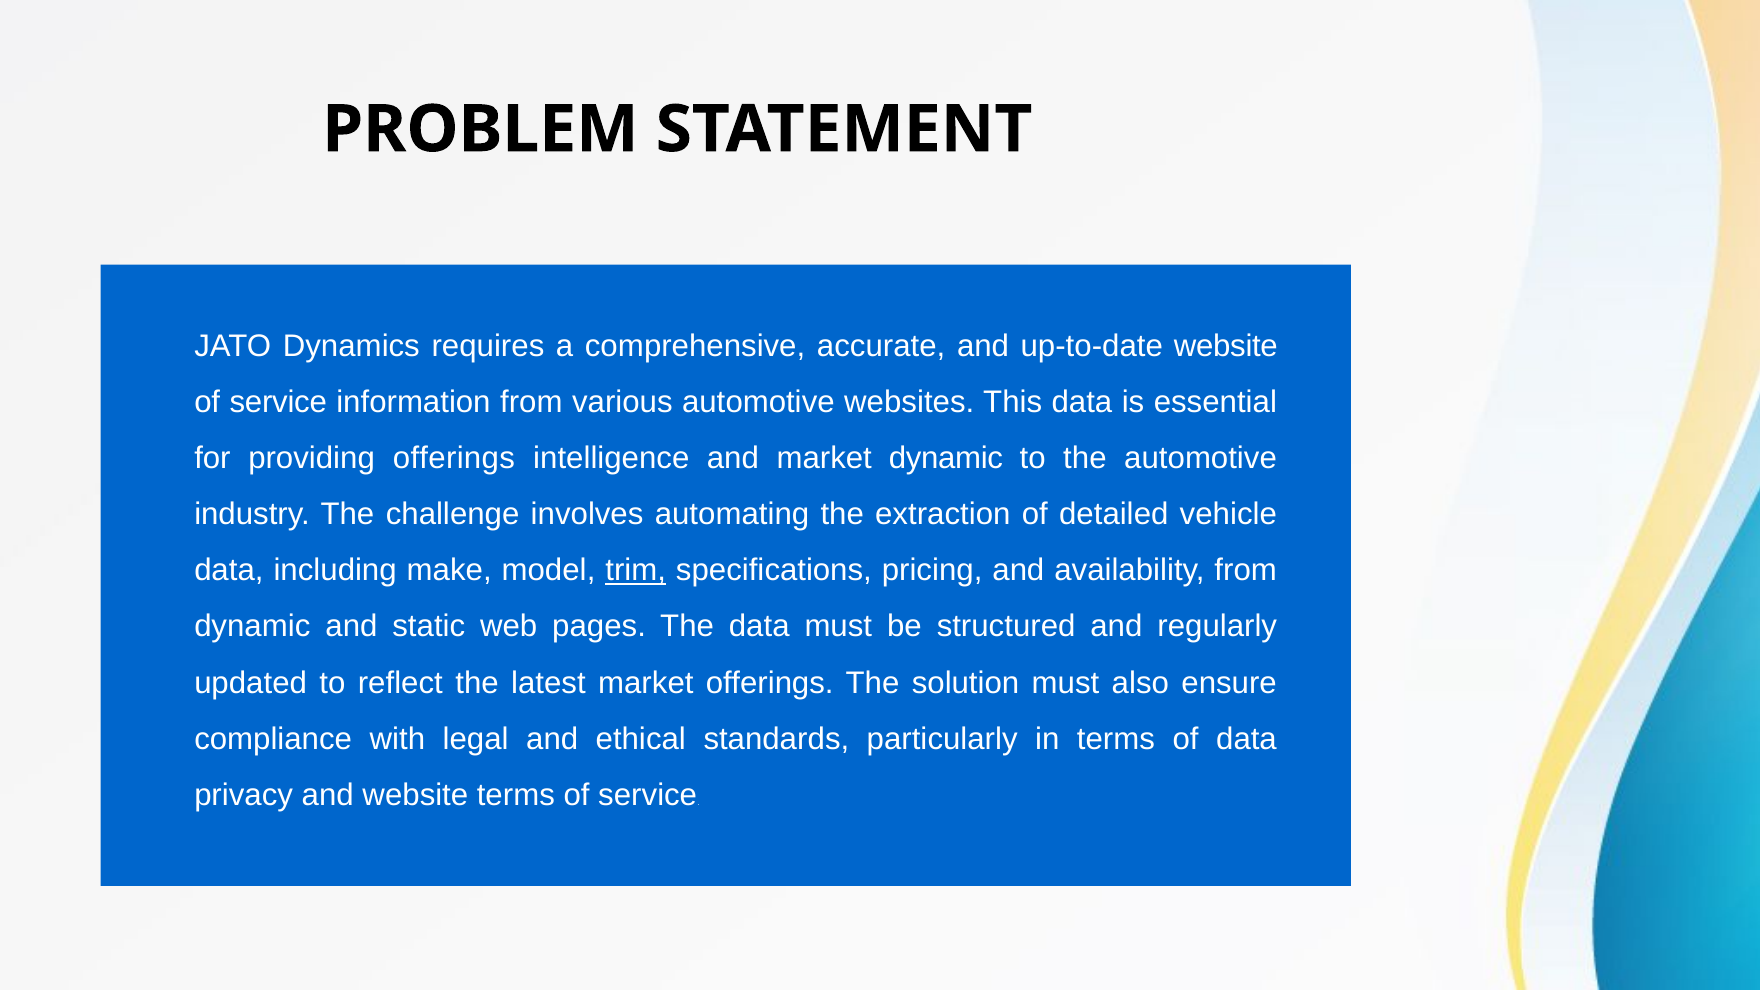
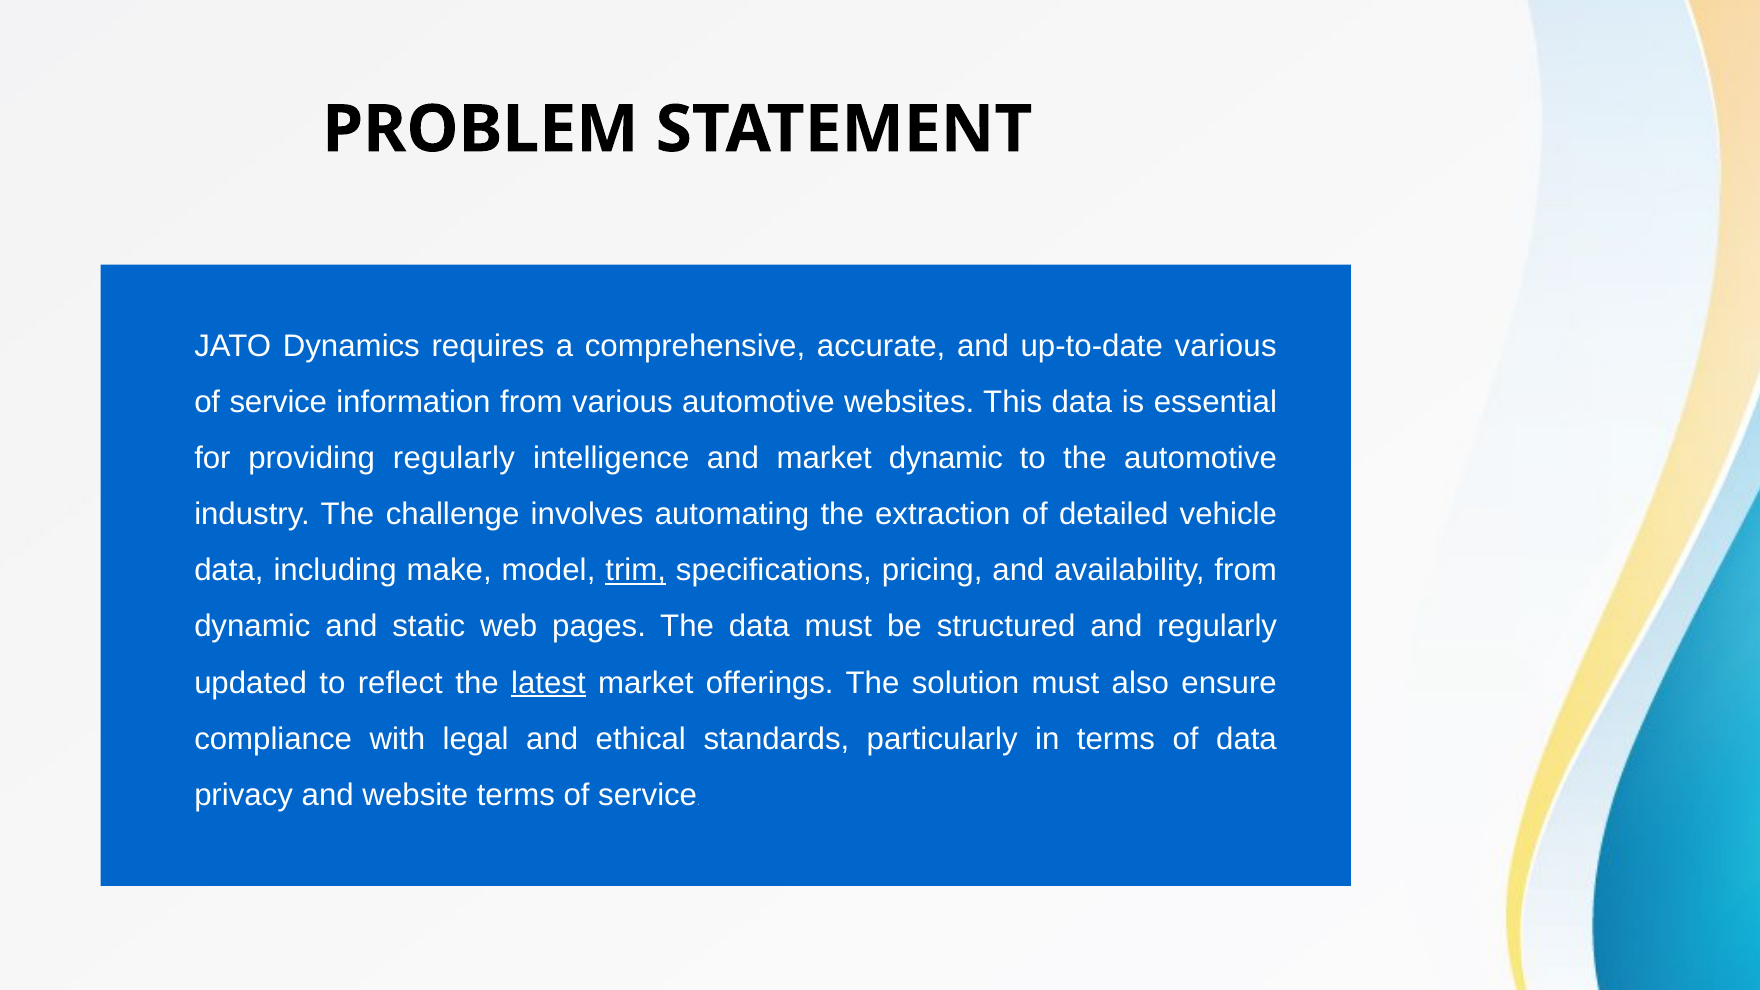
up-to-date website: website -> various
providing offerings: offerings -> regularly
latest underline: none -> present
